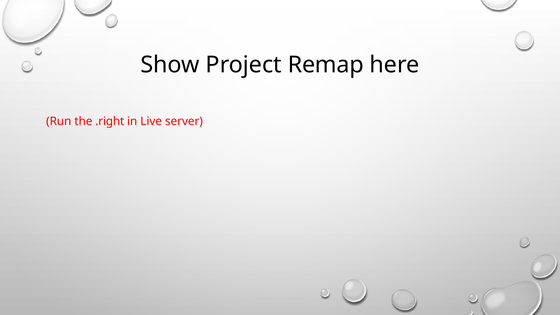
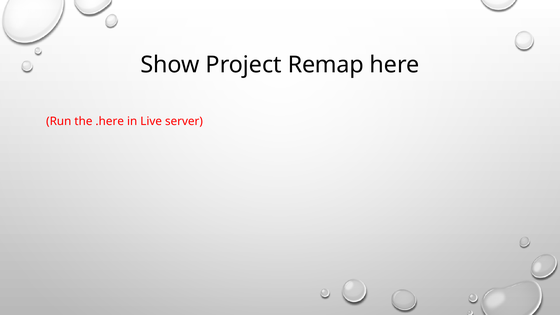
.right: .right -> .here
